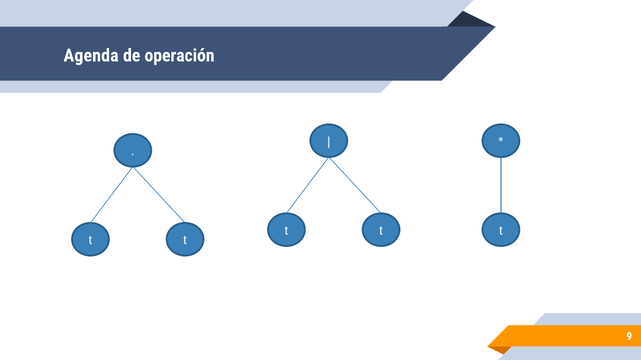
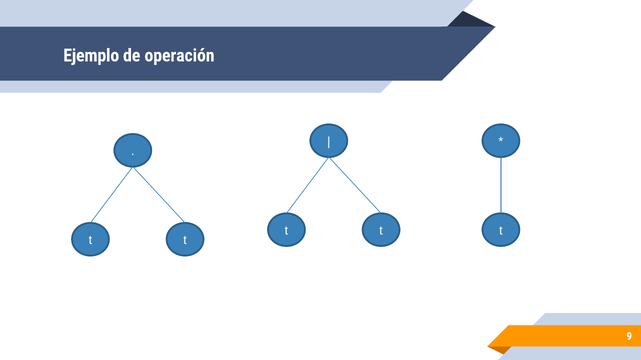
Agenda: Agenda -> Ejemplo
